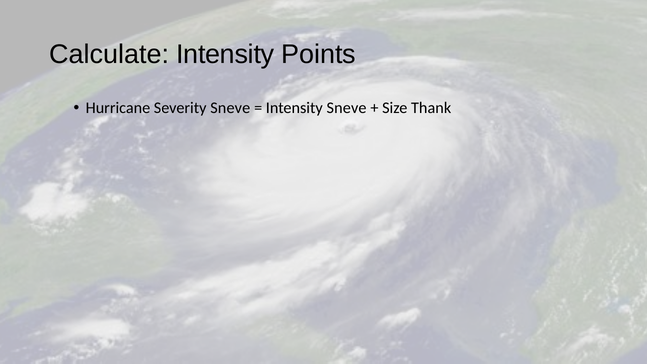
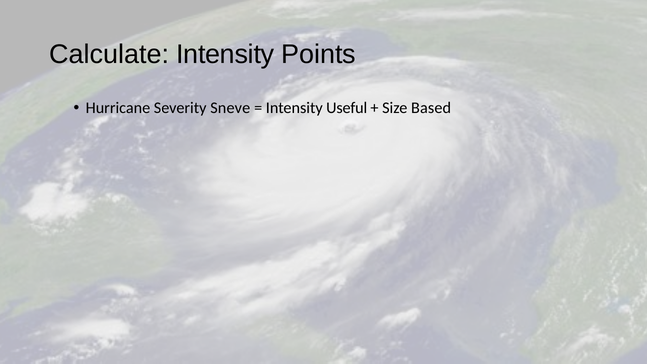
Intensity Sneve: Sneve -> Useful
Thank: Thank -> Based
